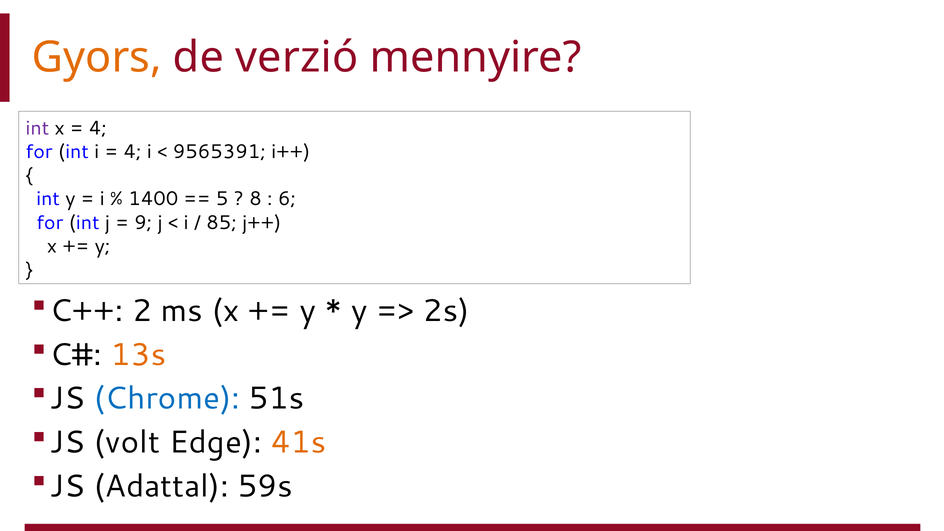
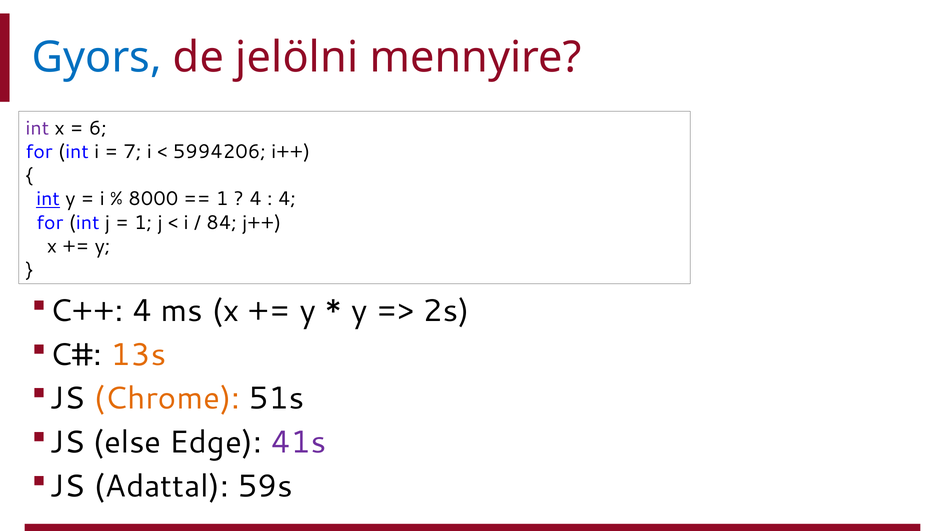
Gyors colour: orange -> blue
verzió: verzió -> jelölni
4 at (98, 128): 4 -> 6
4 at (132, 152): 4 -> 7
9565391: 9565391 -> 5994206
int at (48, 199) underline: none -> present
1400: 1400 -> 8000
5 at (222, 199): 5 -> 1
8 at (256, 199): 8 -> 4
6 at (287, 199): 6 -> 4
9 at (143, 223): 9 -> 1
85: 85 -> 84
C++ 2: 2 -> 4
Chrome colour: blue -> orange
volt: volt -> else
41s colour: orange -> purple
